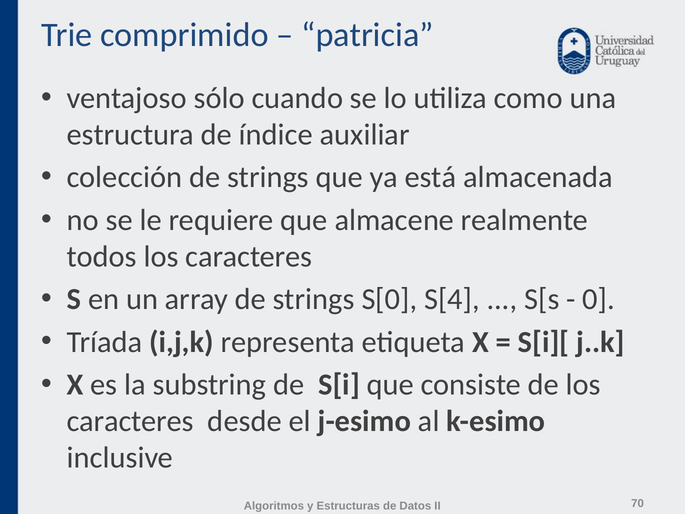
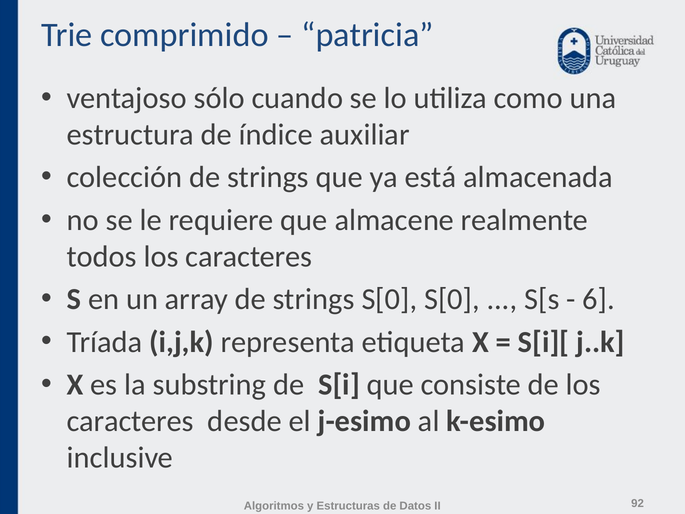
S[0 S[4: S[4 -> S[0
0: 0 -> 6
70: 70 -> 92
